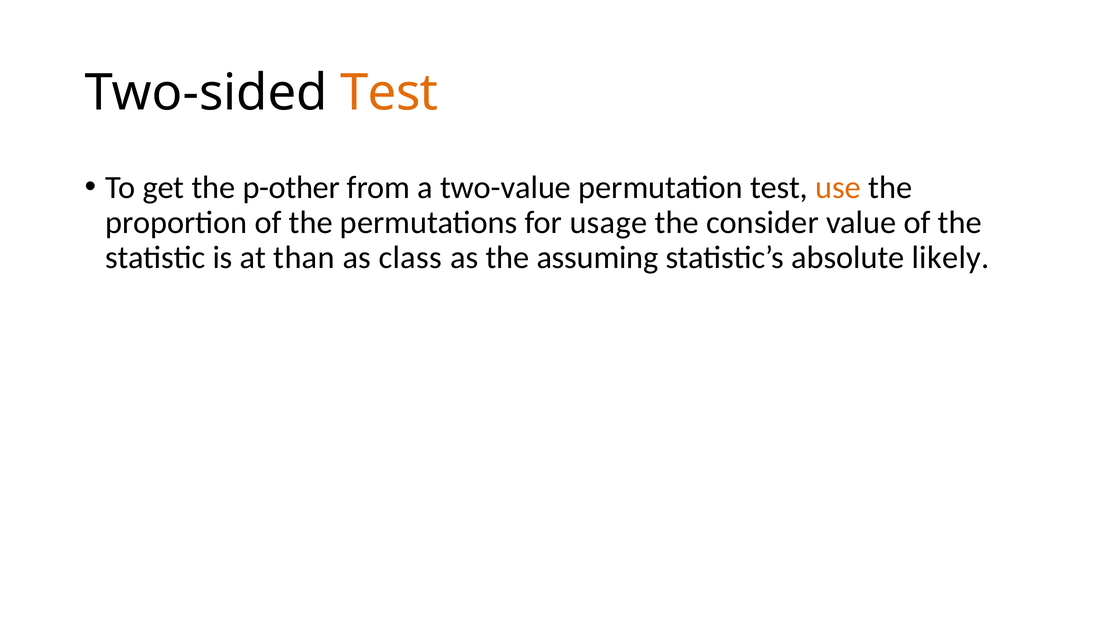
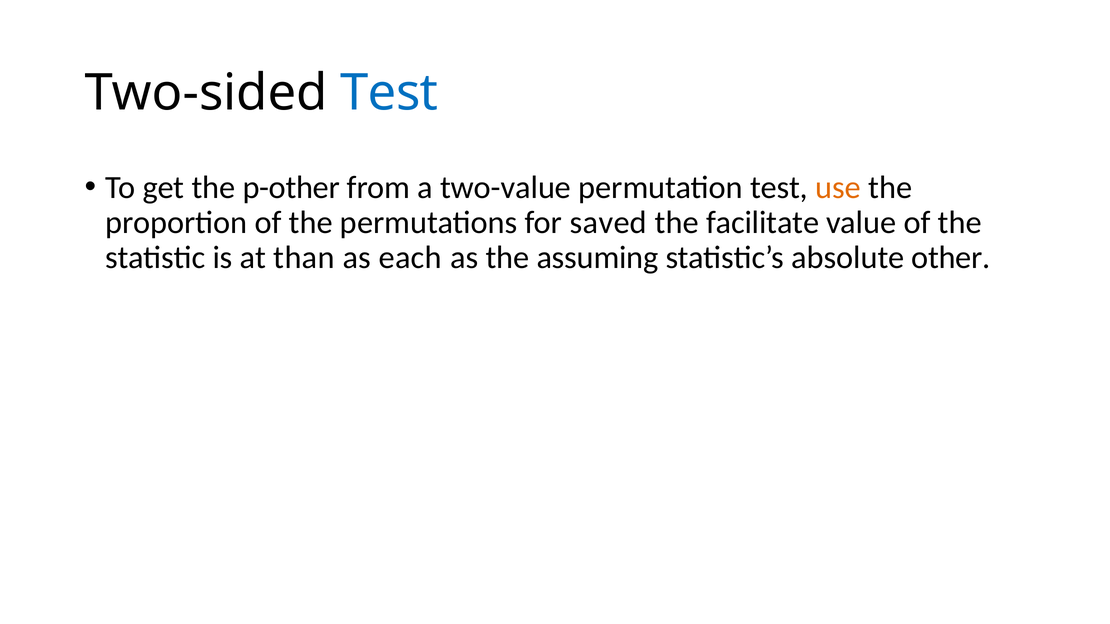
Test at (389, 93) colour: orange -> blue
usage: usage -> saved
consider: consider -> facilitate
class: class -> each
likely: likely -> other
